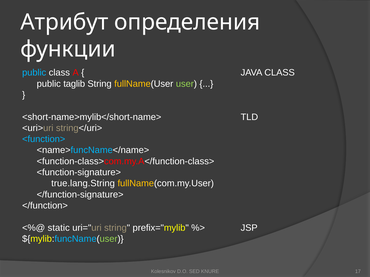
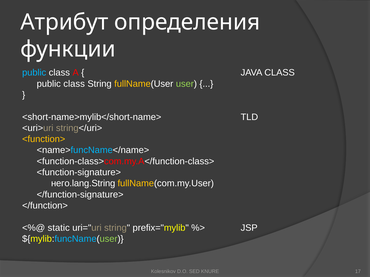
taglib at (74, 84): taglib -> class
<function> colour: light blue -> yellow
true.lang.String: true.lang.String -> него.lang.String
